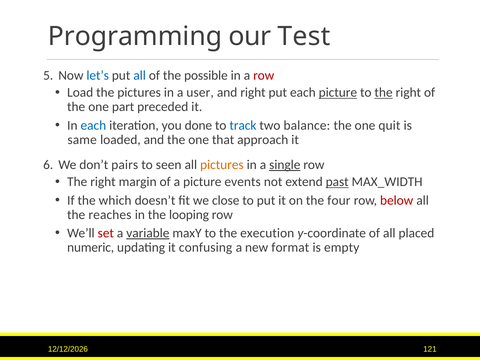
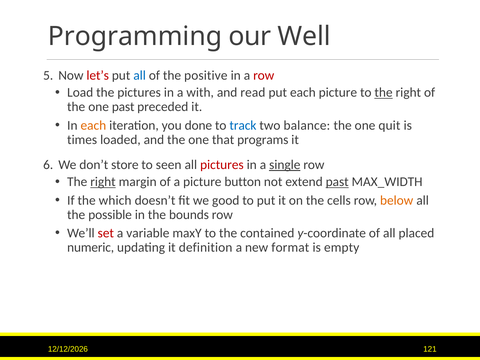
Test: Test -> Well
let’s colour: blue -> red
possible: possible -> positive
user: user -> with
and right: right -> read
picture at (338, 93) underline: present -> none
one part: part -> past
each at (93, 125) colour: blue -> orange
same: same -> times
approach: approach -> programs
pairs: pairs -> store
pictures at (222, 165) colour: orange -> red
right at (103, 182) underline: none -> present
events: events -> button
close: close -> good
four: four -> cells
below colour: red -> orange
reaches: reaches -> possible
looping: looping -> bounds
variable underline: present -> none
execution: execution -> contained
confusing: confusing -> definition
